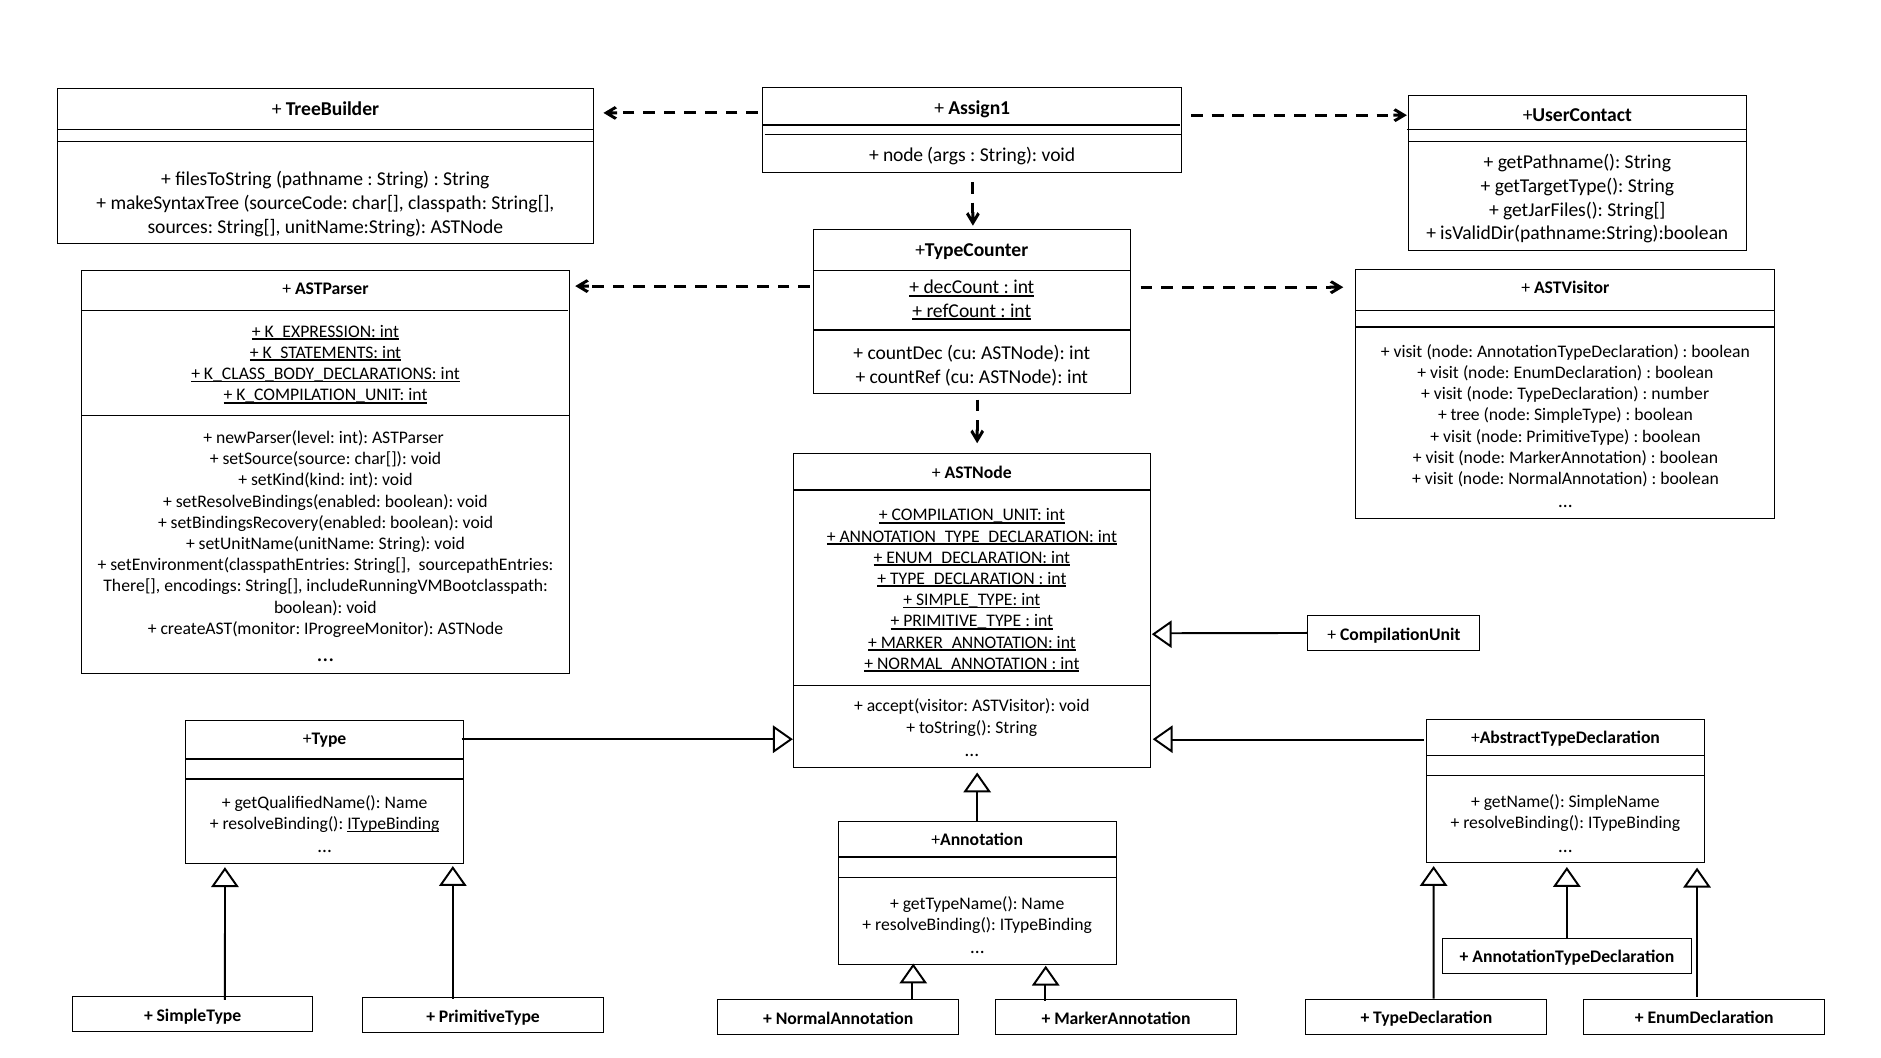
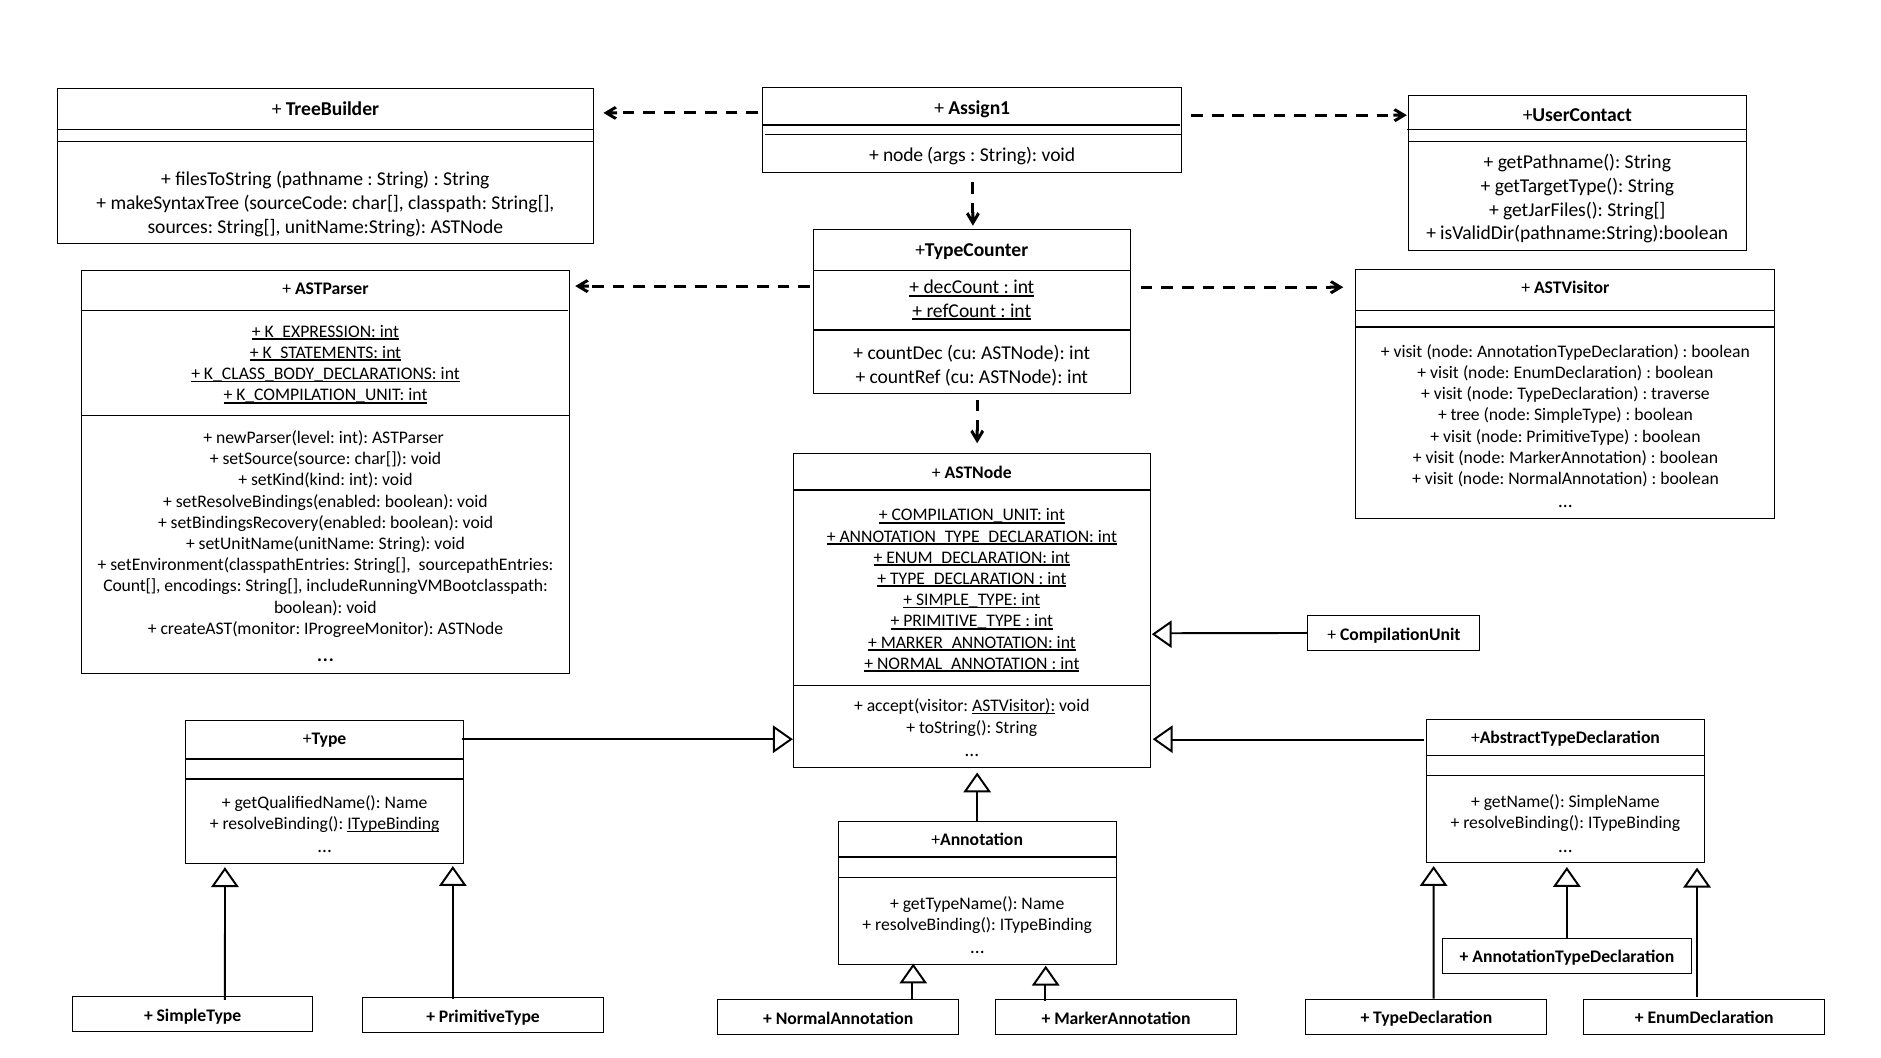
number: number -> traverse
There[: There[ -> Count[
ASTVisitor at (1014, 706) underline: none -> present
